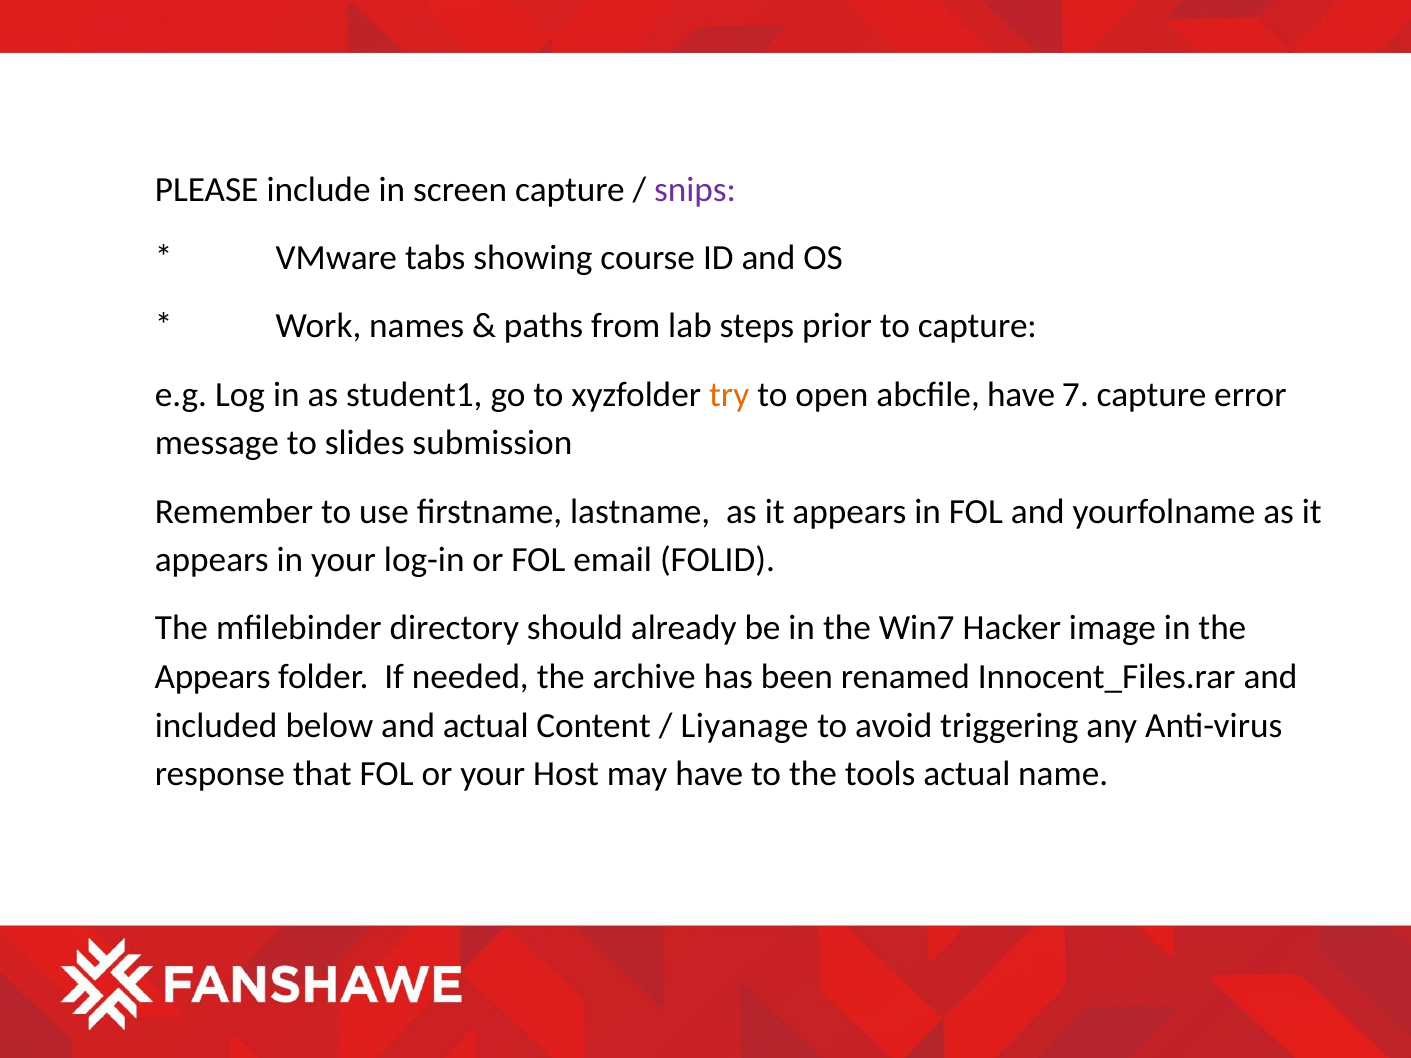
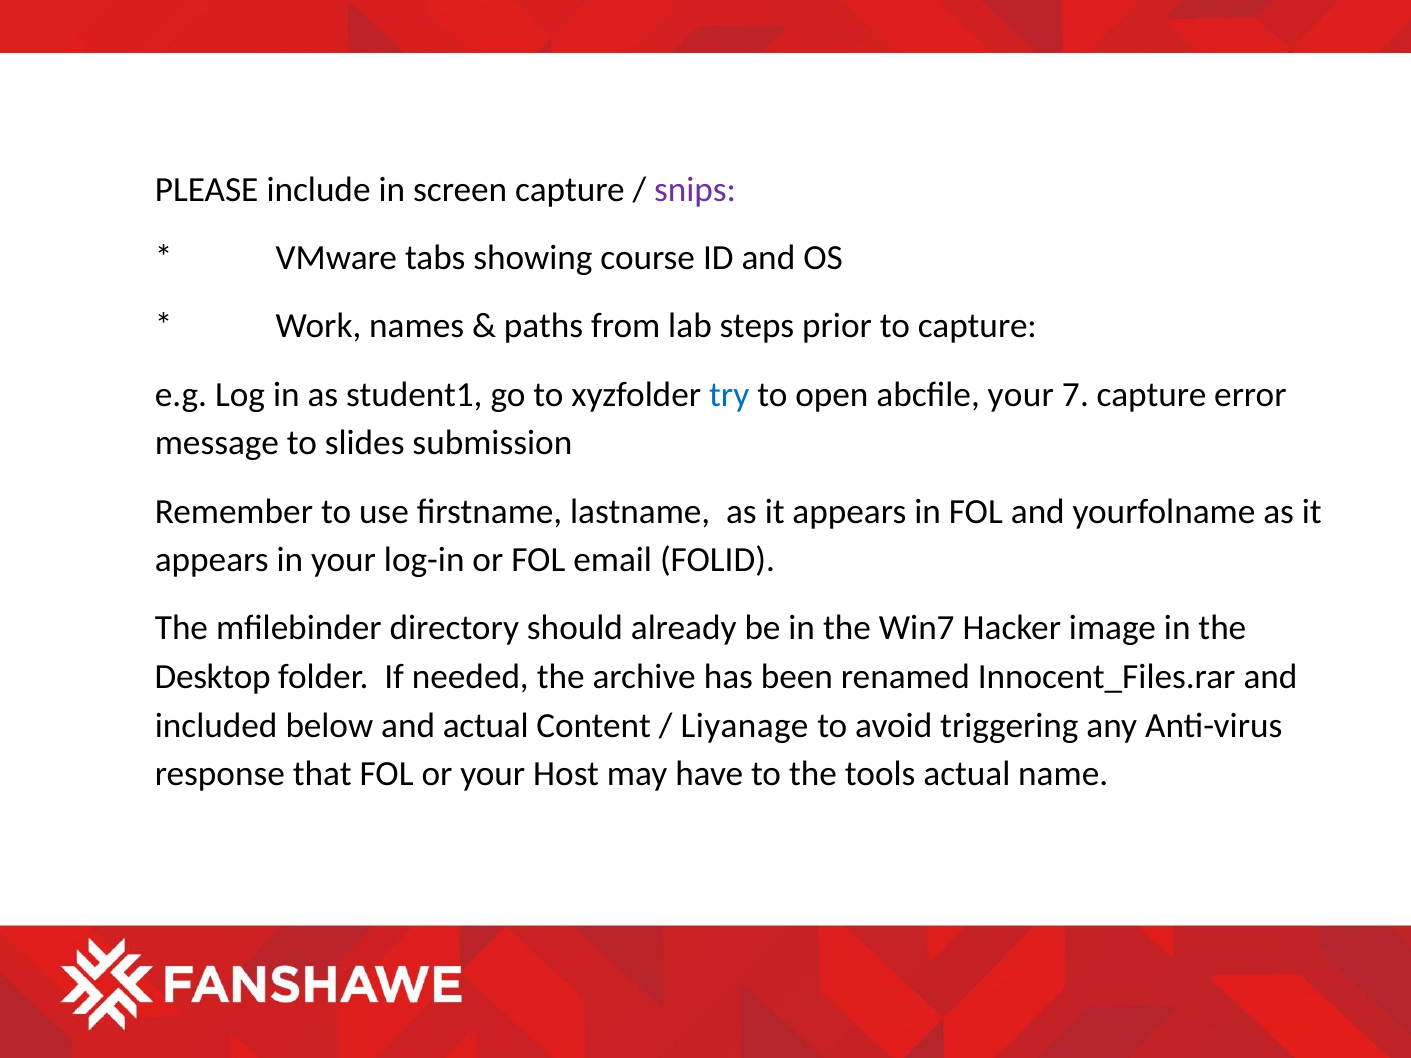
try colour: orange -> blue
abcfile have: have -> your
Appears at (213, 677): Appears -> Desktop
